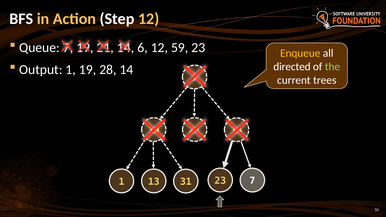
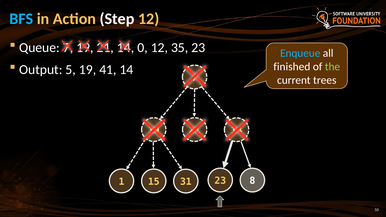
BFS colour: white -> light blue
6: 6 -> 0
59: 59 -> 35
Enqueue colour: yellow -> light blue
directed: directed -> finished
Output 1: 1 -> 5
28: 28 -> 41
23 7: 7 -> 8
13: 13 -> 15
